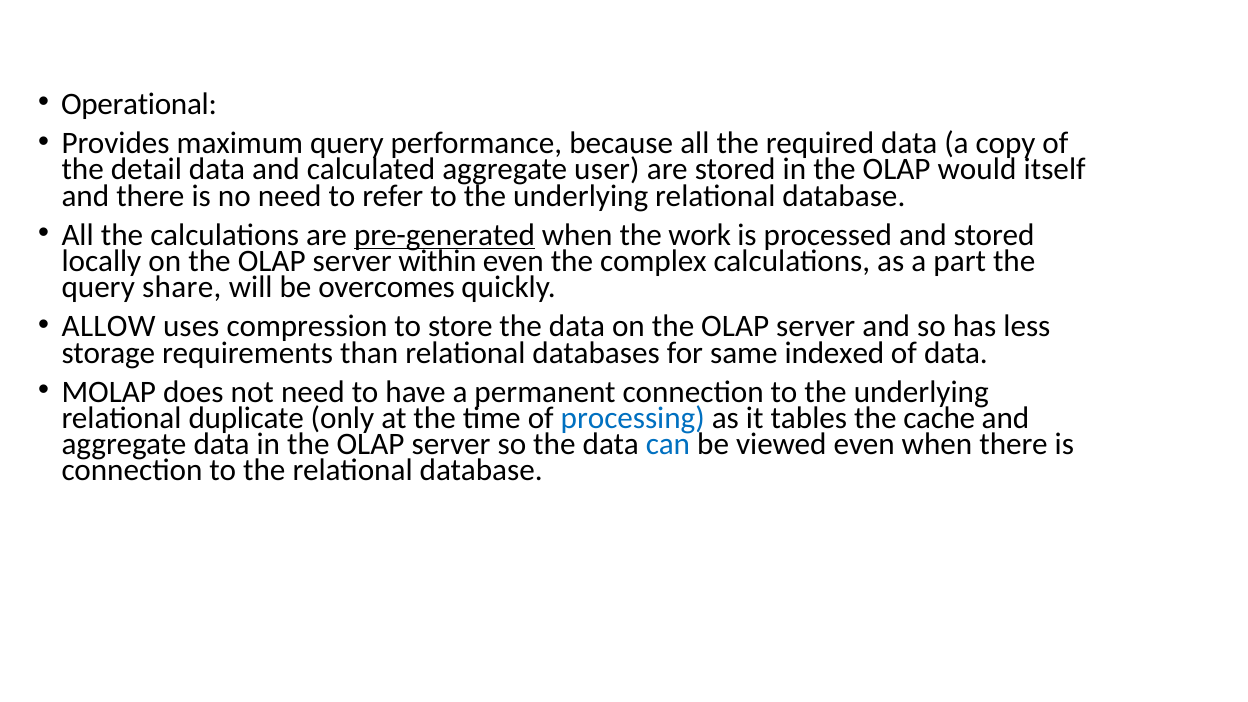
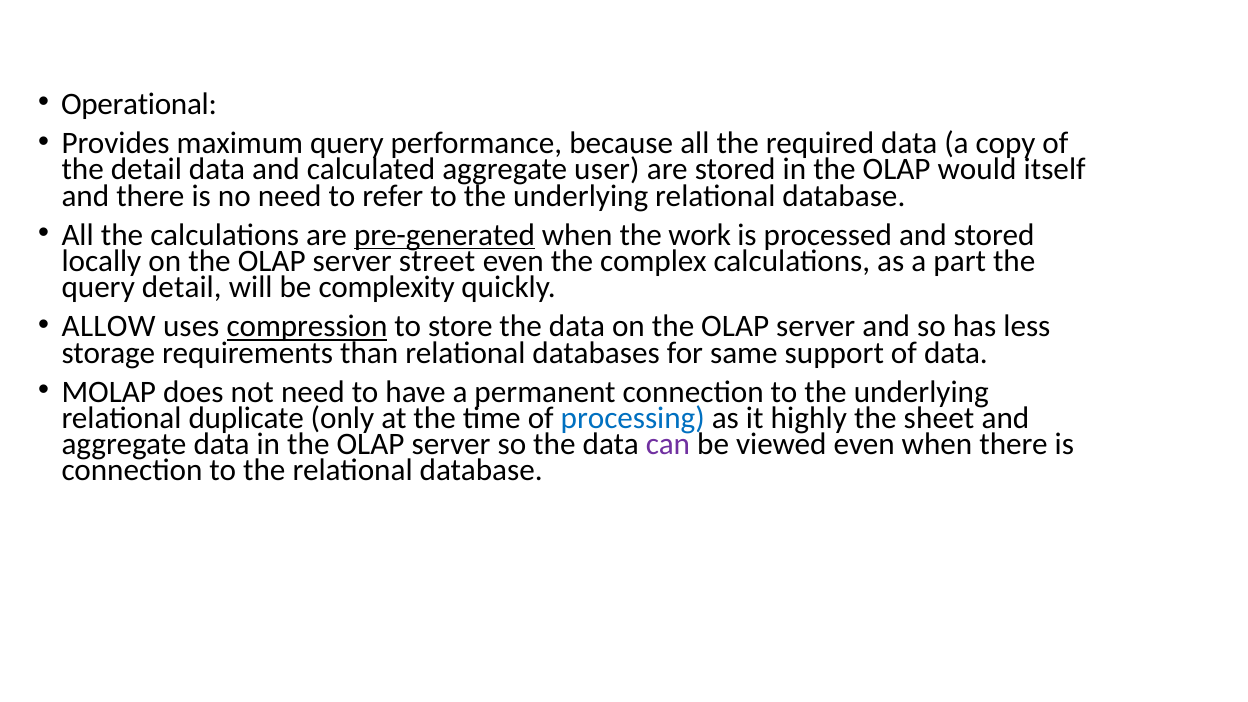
within: within -> street
query share: share -> detail
overcomes: overcomes -> complexity
compression underline: none -> present
indexed: indexed -> support
tables: tables -> highly
cache: cache -> sheet
can colour: blue -> purple
